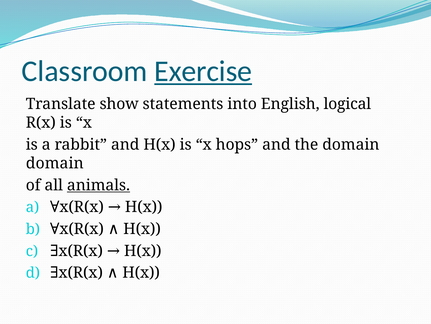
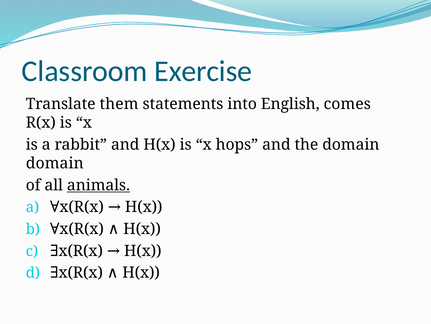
Exercise underline: present -> none
show: show -> them
logical: logical -> comes
